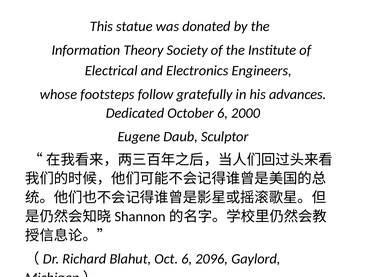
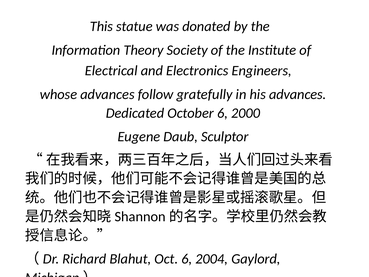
whose footsteps: footsteps -> advances
2096: 2096 -> 2004
